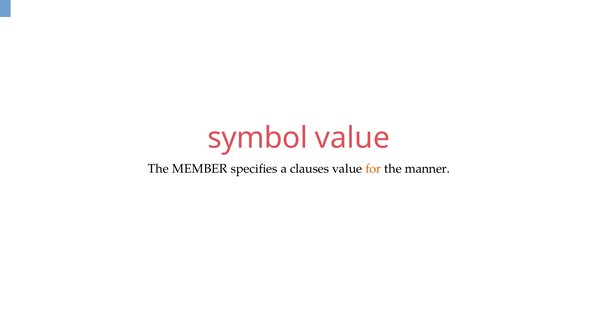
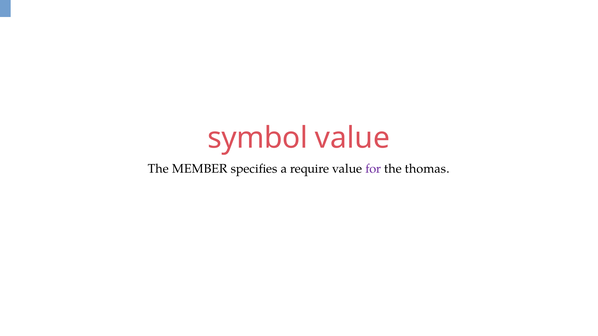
clauses: clauses -> require
for colour: orange -> purple
manner: manner -> thomas
